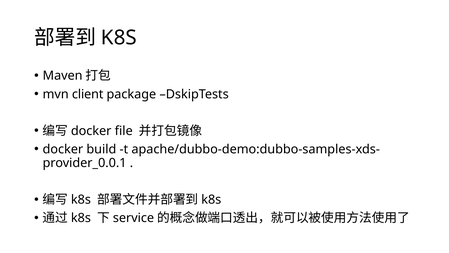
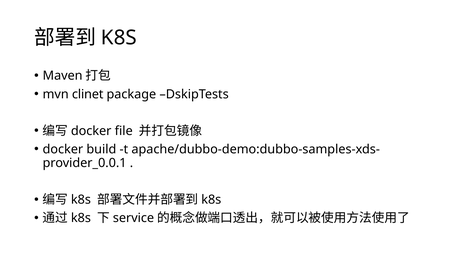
client: client -> clinet
